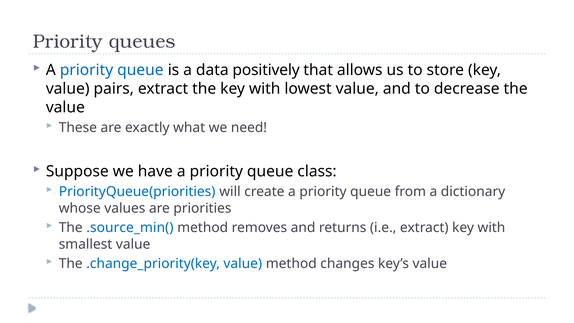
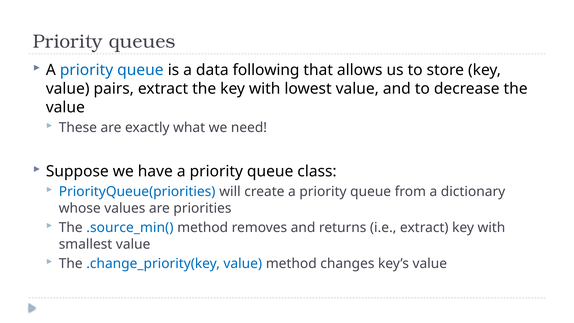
positively: positively -> following
